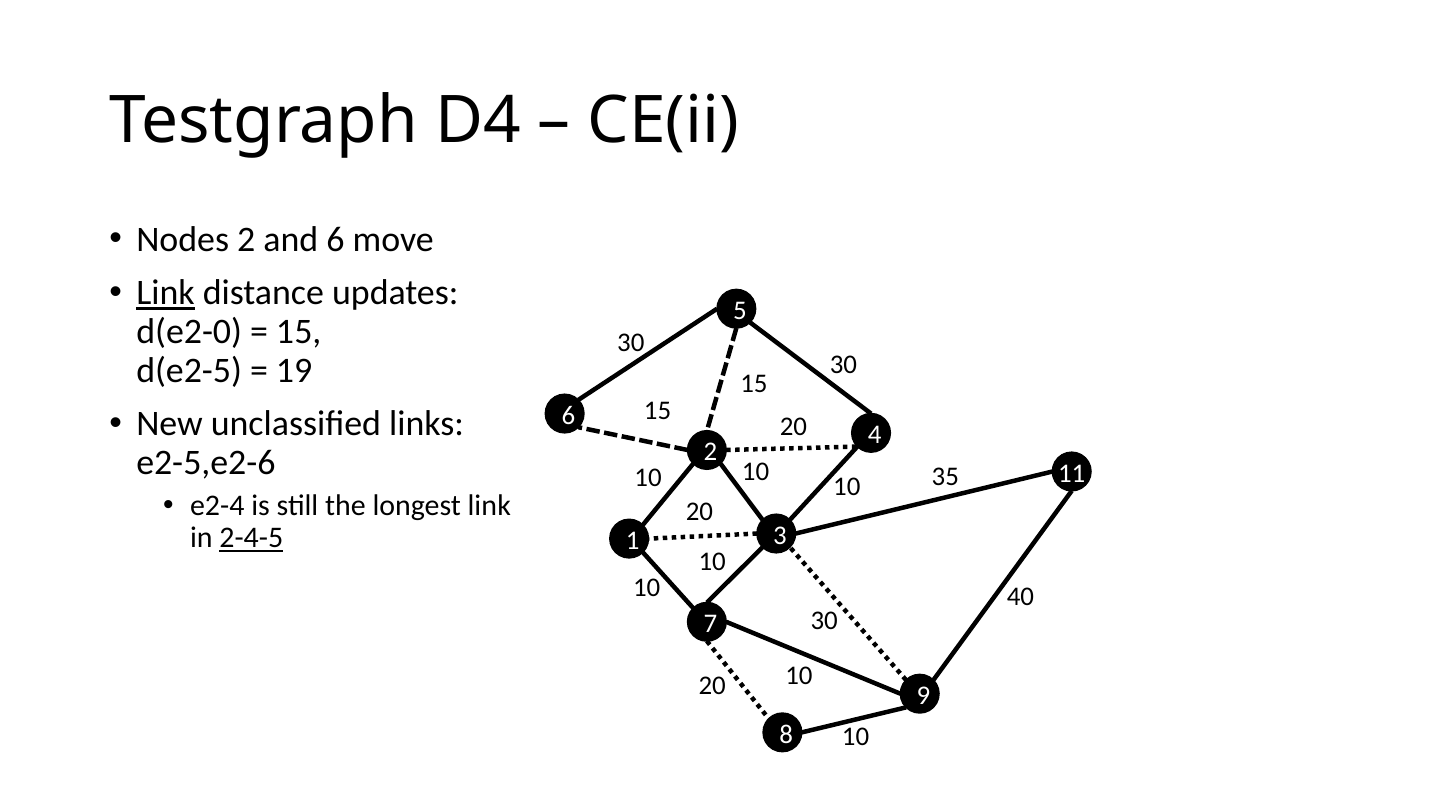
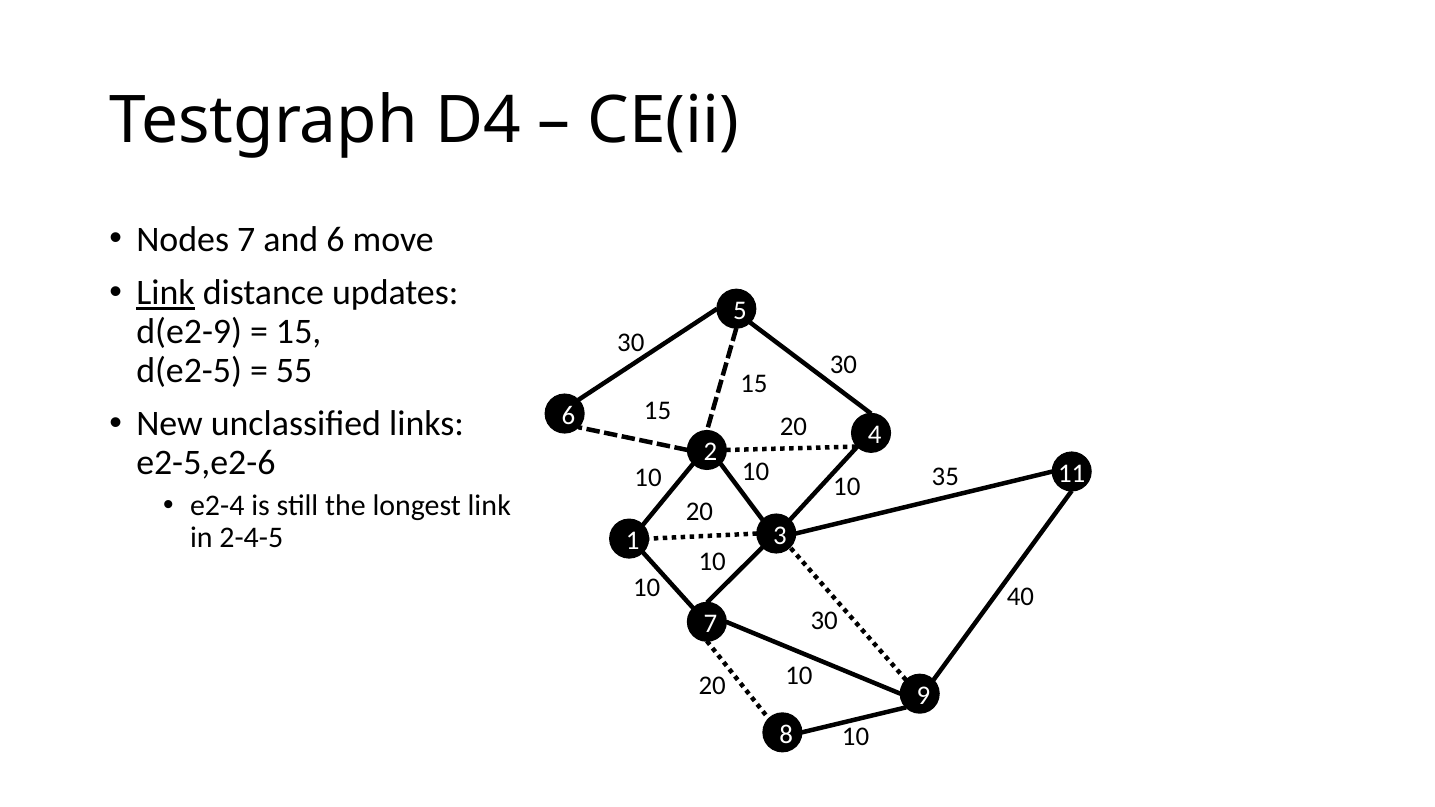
Nodes 2: 2 -> 7
d(e2-0: d(e2-0 -> d(e2-9
19: 19 -> 55
2-4-5 underline: present -> none
